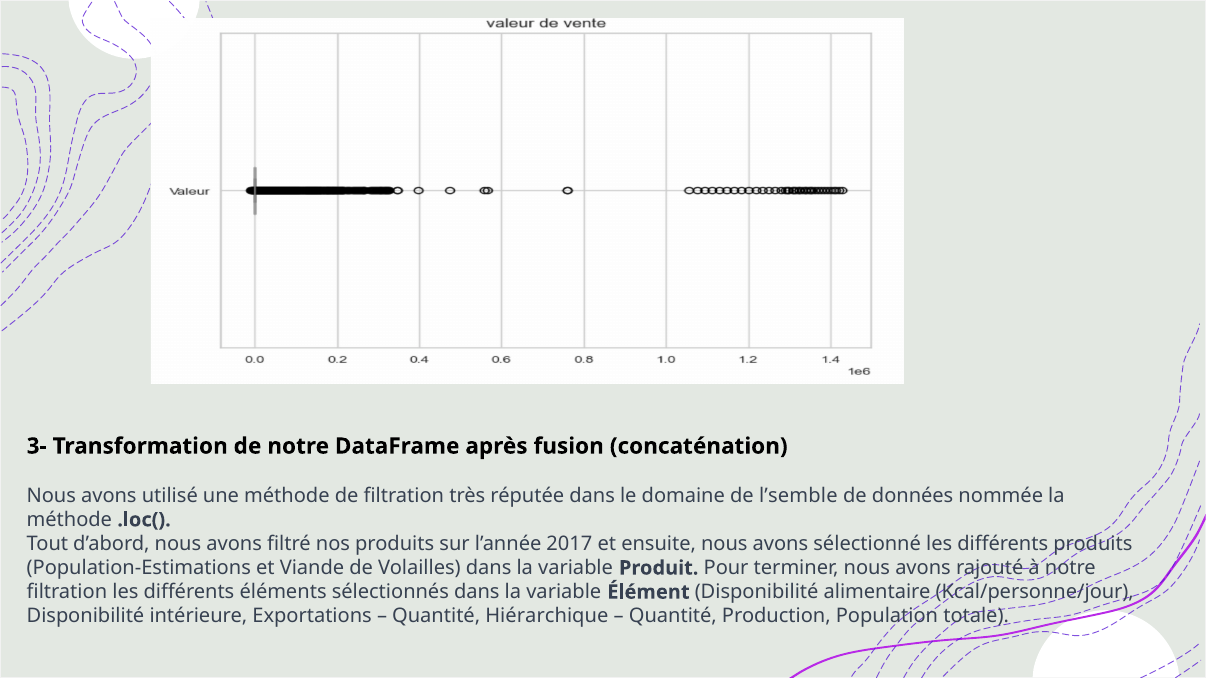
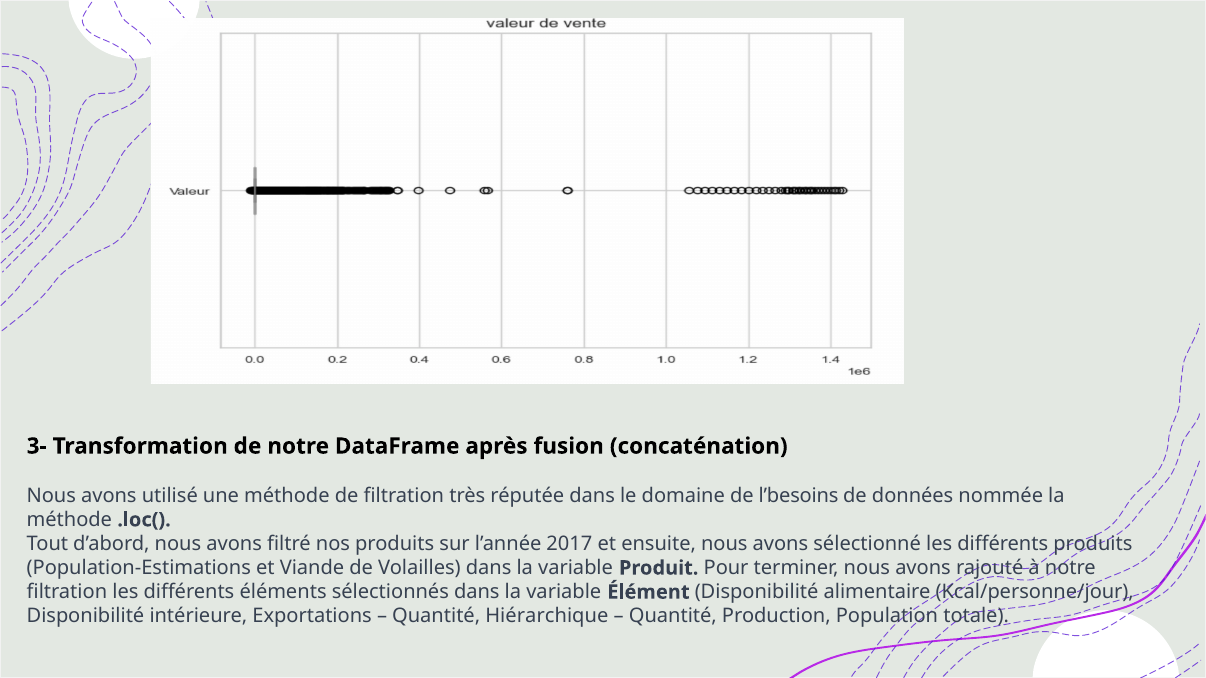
l’semble: l’semble -> l’besoins
